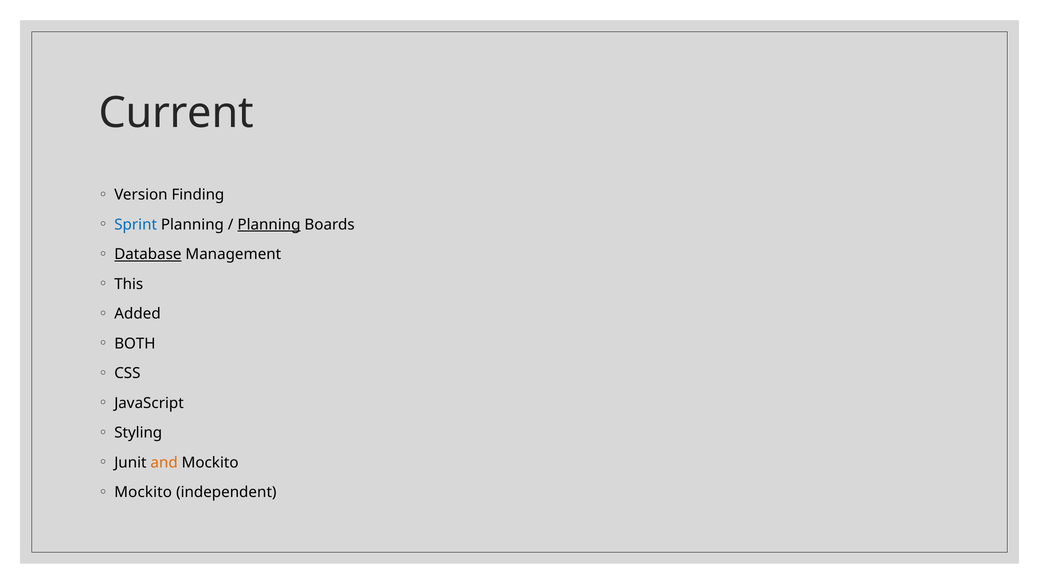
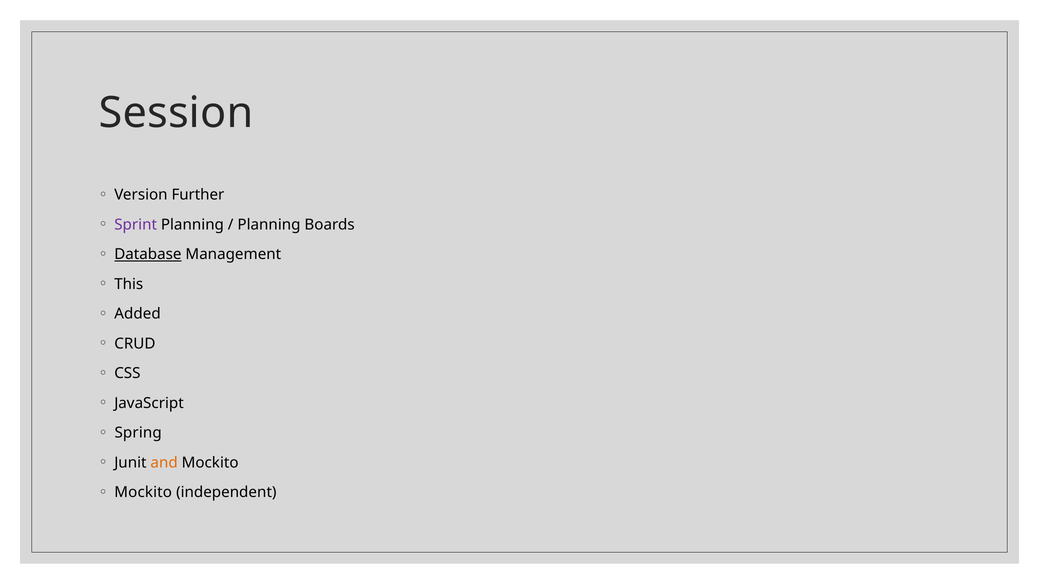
Current: Current -> Session
Finding: Finding -> Further
Sprint colour: blue -> purple
Planning at (269, 225) underline: present -> none
BOTH: BOTH -> CRUD
Styling: Styling -> Spring
